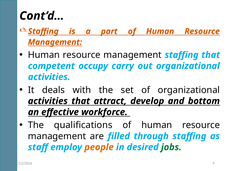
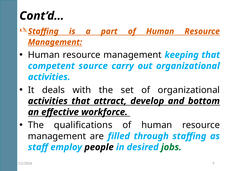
management staffing: staffing -> keeping
occupy: occupy -> source
people colour: orange -> black
